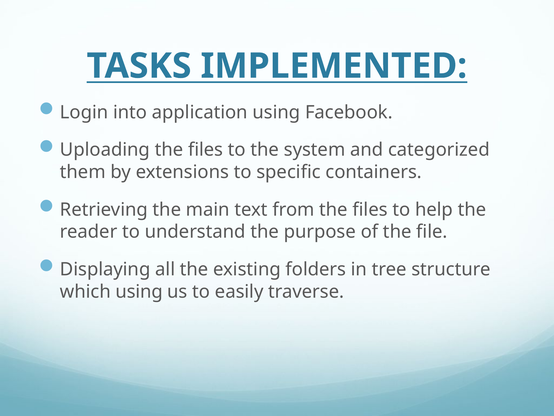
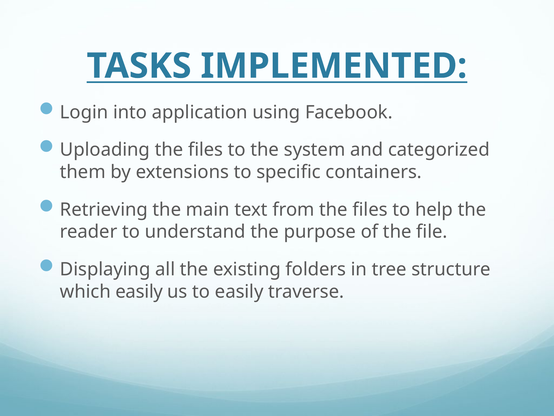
which using: using -> easily
